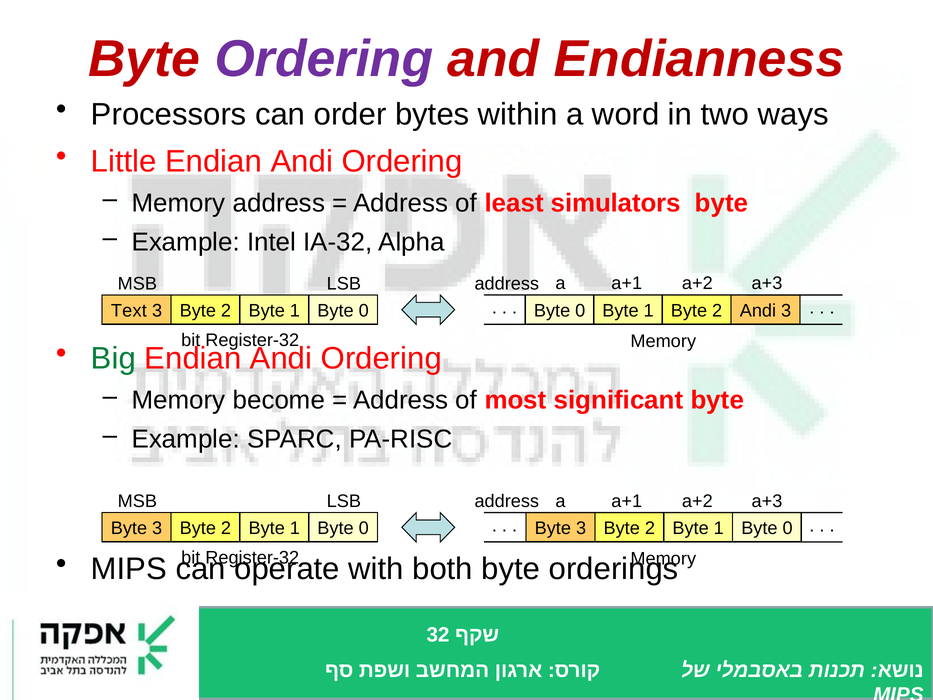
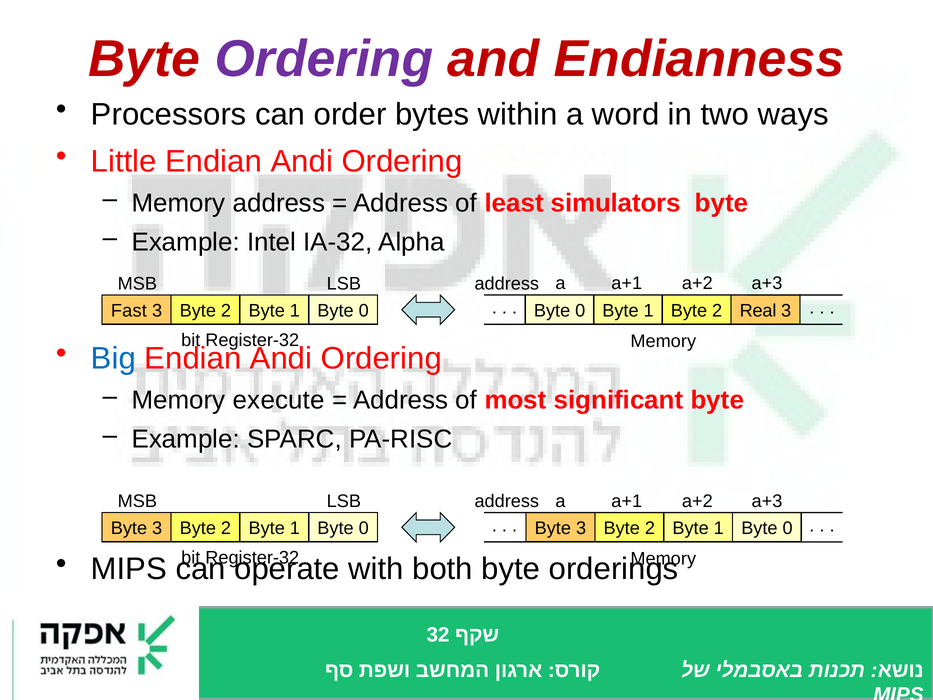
Text: Text -> Fast
Andi at (758, 311): Andi -> Real
Big colour: green -> blue
become: become -> execute
